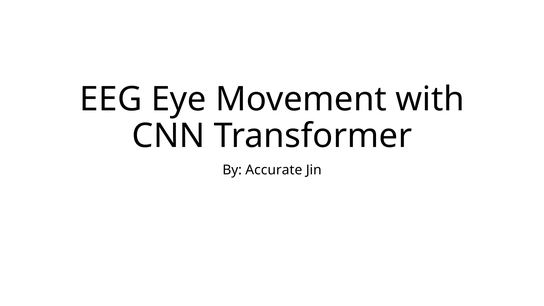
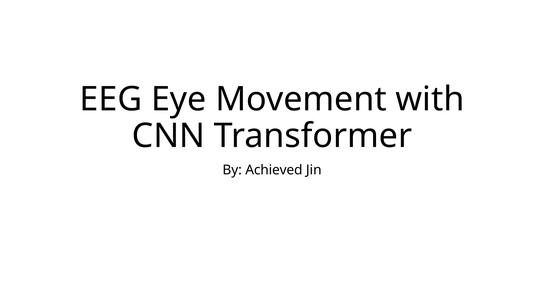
Accurate: Accurate -> Achieved
